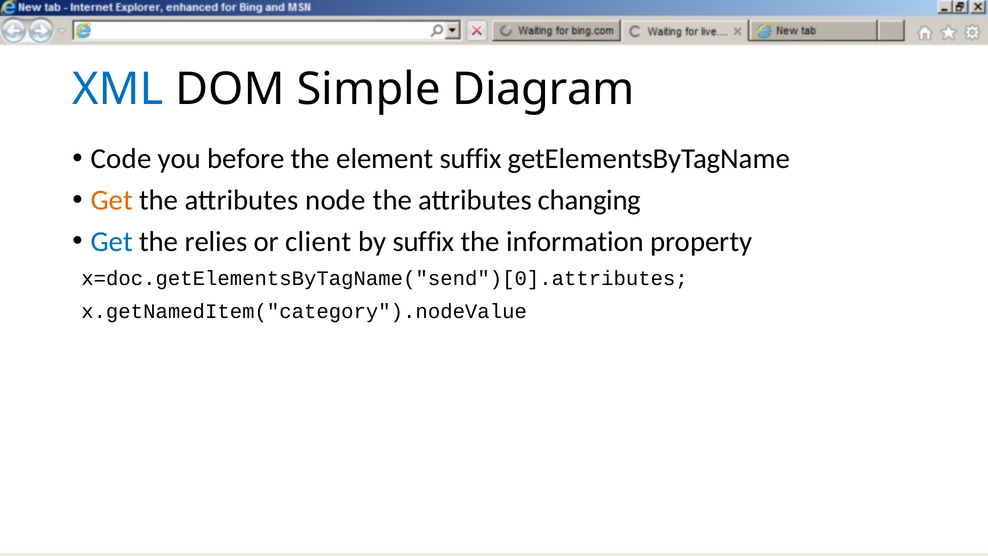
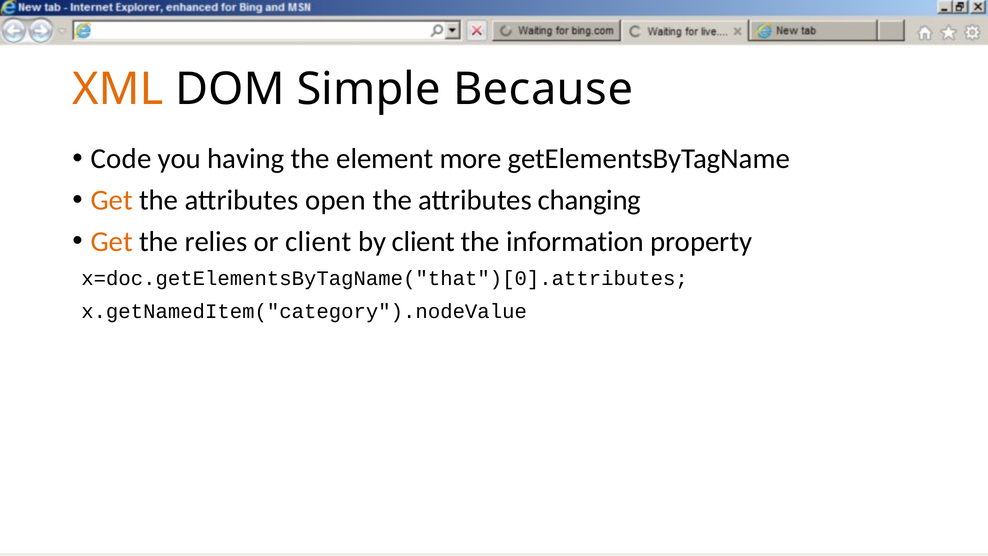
XML colour: blue -> orange
Diagram: Diagram -> Because
before: before -> having
element suffix: suffix -> more
node: node -> open
Get at (112, 241) colour: blue -> orange
by suffix: suffix -> client
x=doc.getElementsByTagName("send")[0].attributes: x=doc.getElementsByTagName("send")[0].attributes -> x=doc.getElementsByTagName("that")[0].attributes
